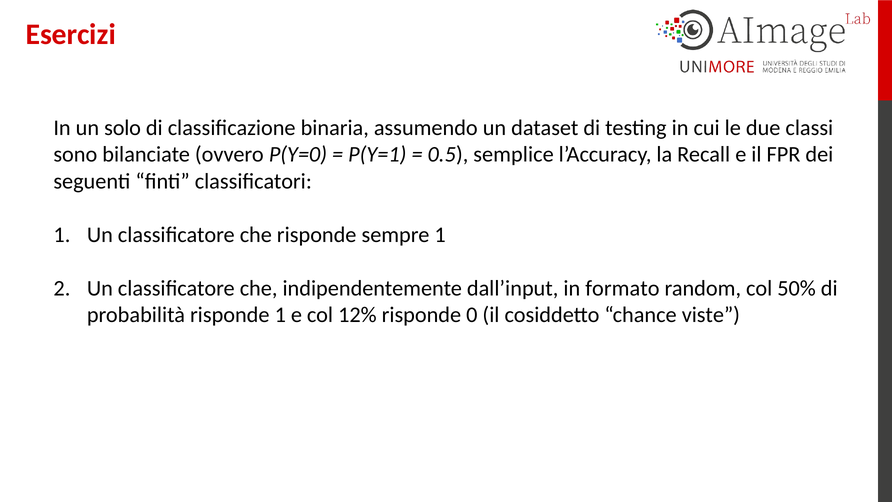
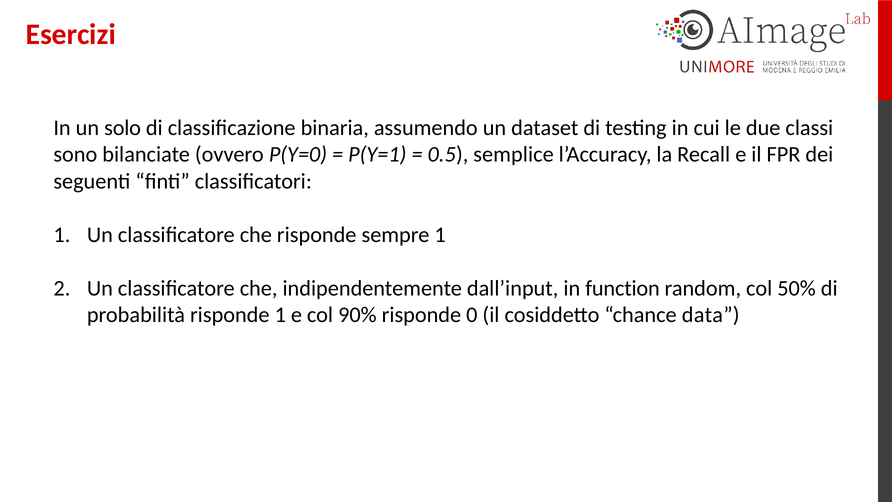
formato: formato -> function
12%: 12% -> 90%
viste: viste -> data
